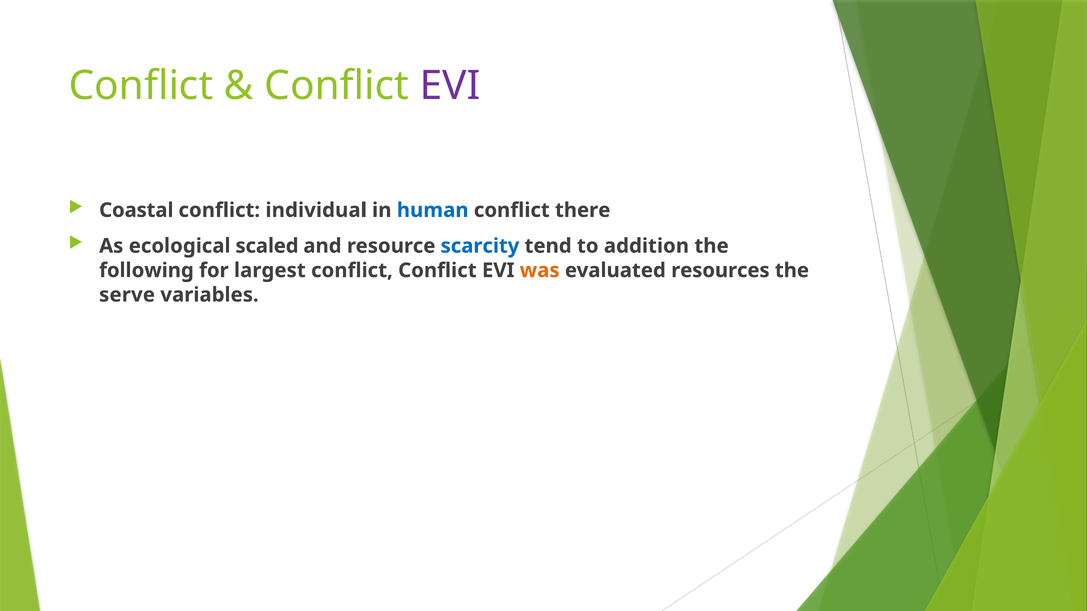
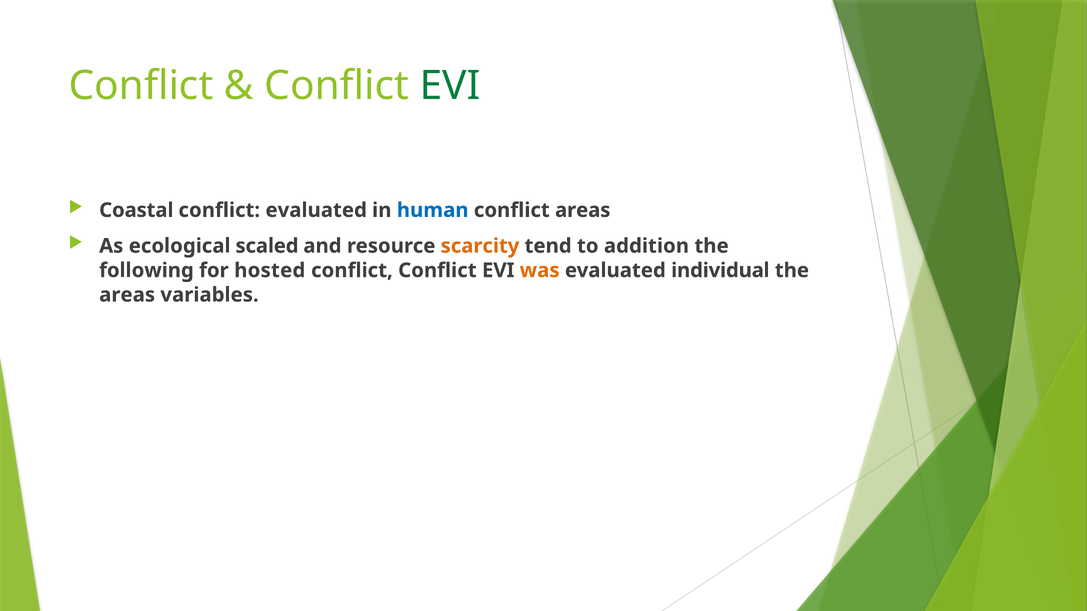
EVI at (450, 86) colour: purple -> green
conflict individual: individual -> evaluated
conflict there: there -> areas
scarcity colour: blue -> orange
largest: largest -> hosted
resources: resources -> individual
serve at (127, 295): serve -> areas
